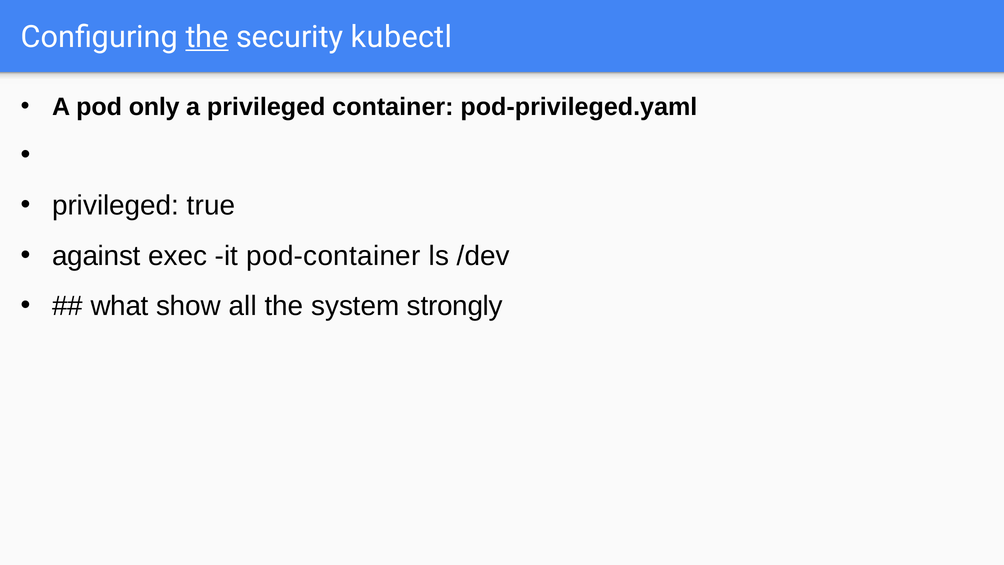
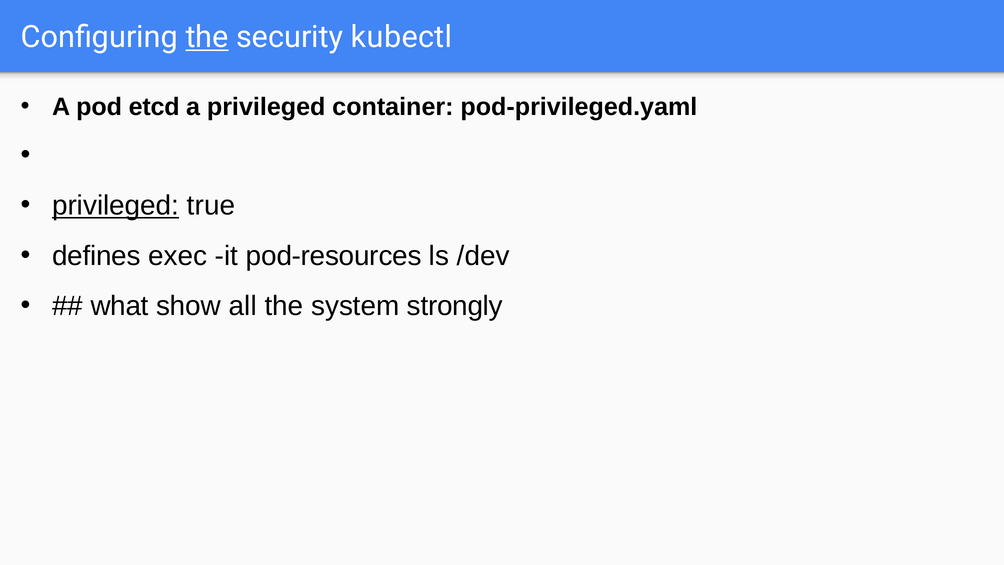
only: only -> etcd
privileged at (116, 206) underline: none -> present
against: against -> defines
pod-container: pod-container -> pod-resources
